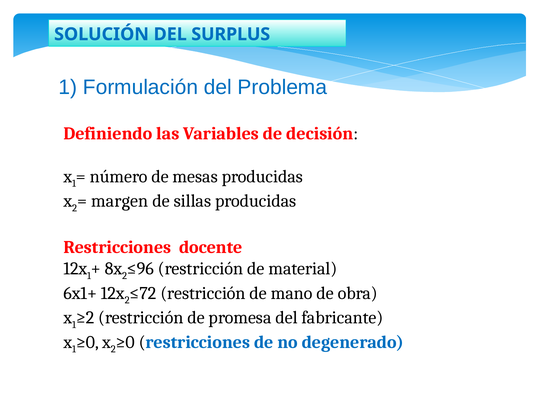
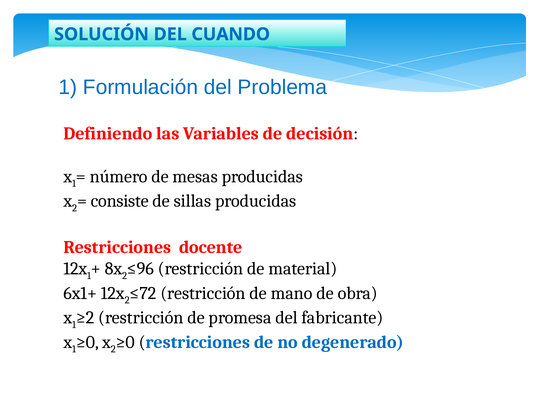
SURPLUS: SURPLUS -> CUANDO
margen: margen -> consiste
